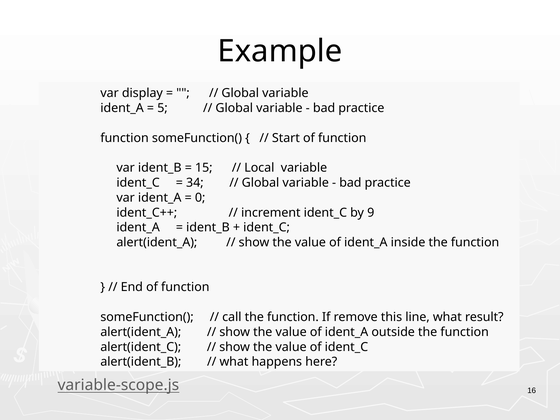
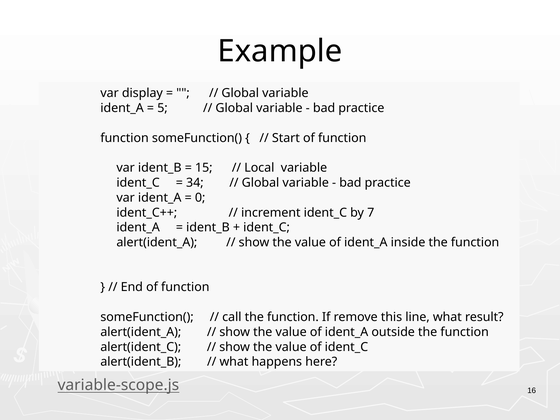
9: 9 -> 7
